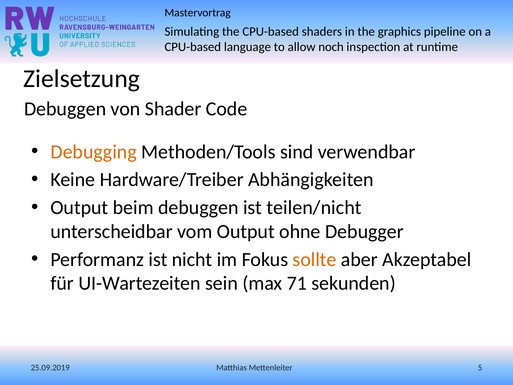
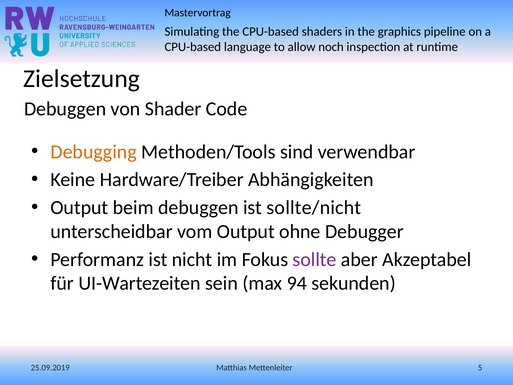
teilen/nicht: teilen/nicht -> sollte/nicht
sollte colour: orange -> purple
71: 71 -> 94
